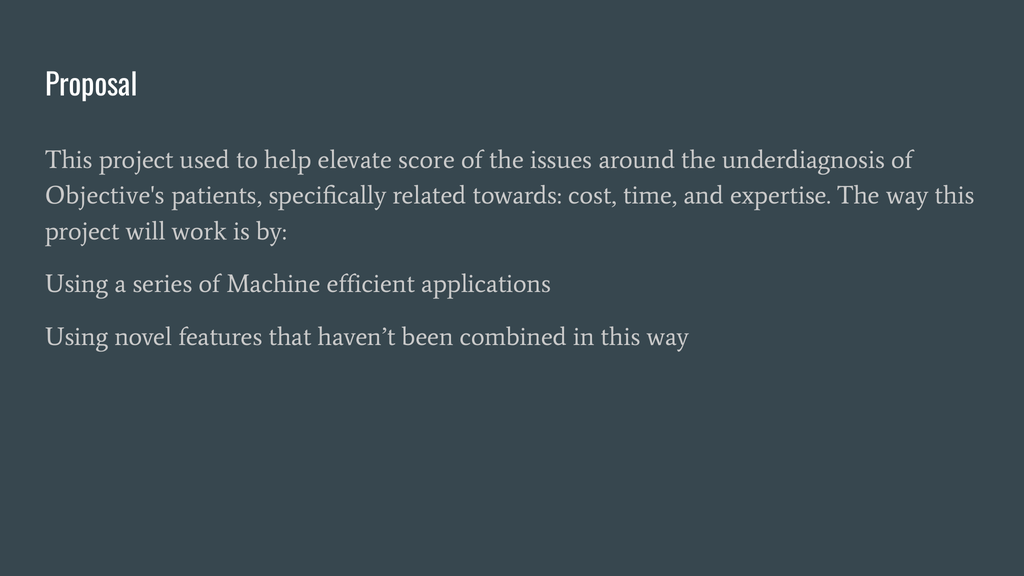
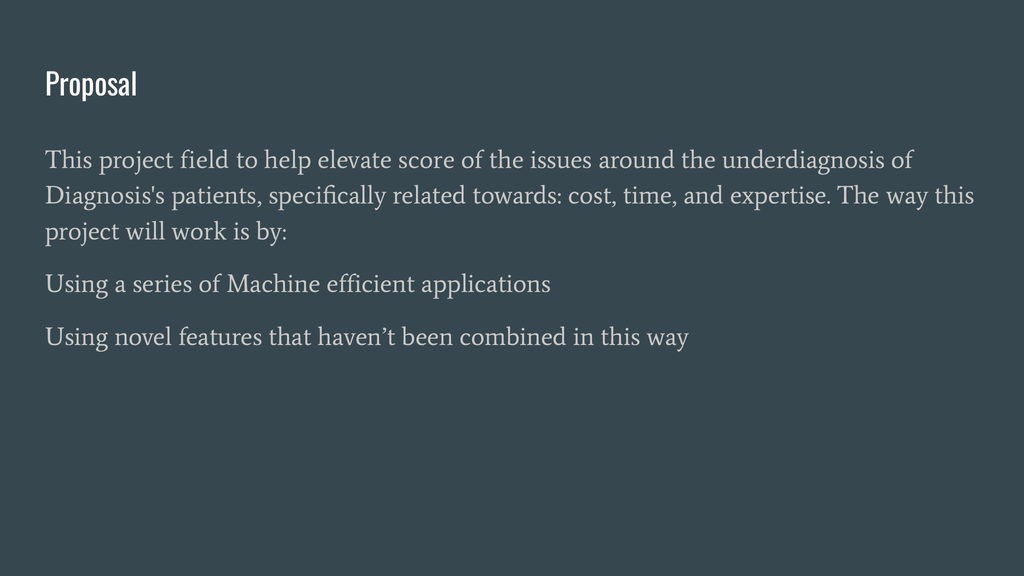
used: used -> field
Objective's: Objective's -> Diagnosis's
